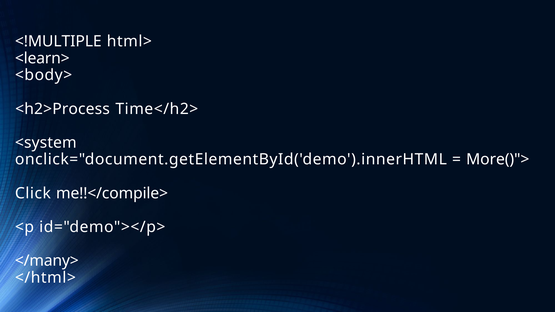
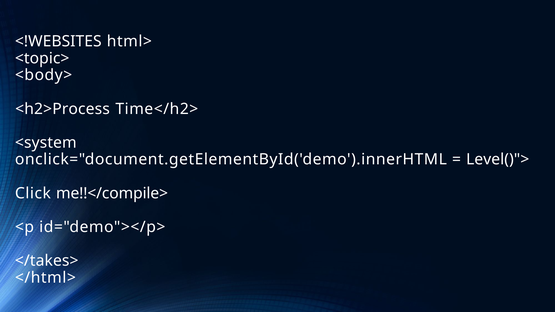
<!MULTIPLE: <!MULTIPLE -> <!WEBSITES
<learn>: <learn> -> <topic>
More()">: More()"> -> Level()">
</many>: </many> -> </takes>
